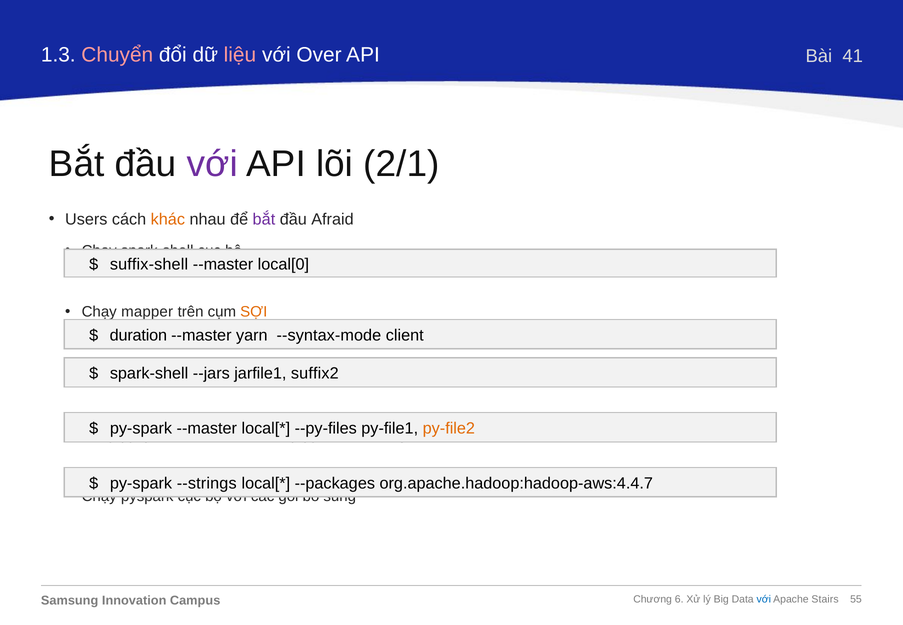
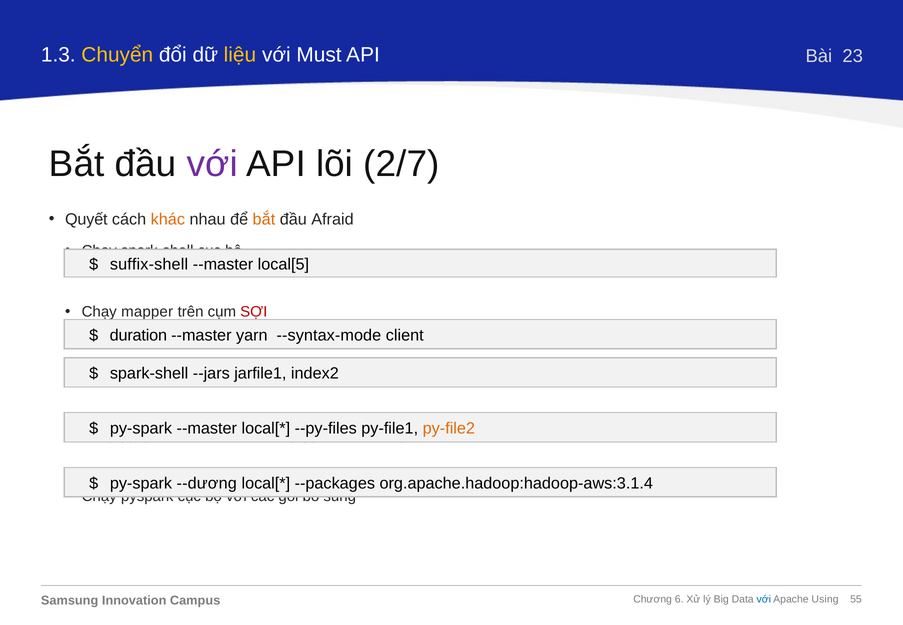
Chuyển colour: pink -> yellow
liệu colour: pink -> yellow
Over: Over -> Must
41: 41 -> 23
2/1: 2/1 -> 2/7
Users: Users -> Quyết
bắt at (264, 219) colour: purple -> orange
local[0: local[0 -> local[5
SỢI colour: orange -> red
suffix2: suffix2 -> index2
--strings: --strings -> --dương
org.apache.hadoop:hadoop-aws:4.4.7: org.apache.hadoop:hadoop-aws:4.4.7 -> org.apache.hadoop:hadoop-aws:3.1.4
Stairs: Stairs -> Using
